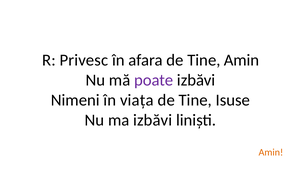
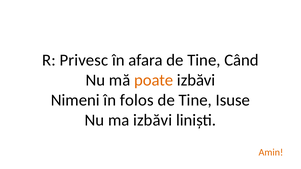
Tine Amin: Amin -> Când
poate colour: purple -> orange
viața: viața -> folos
